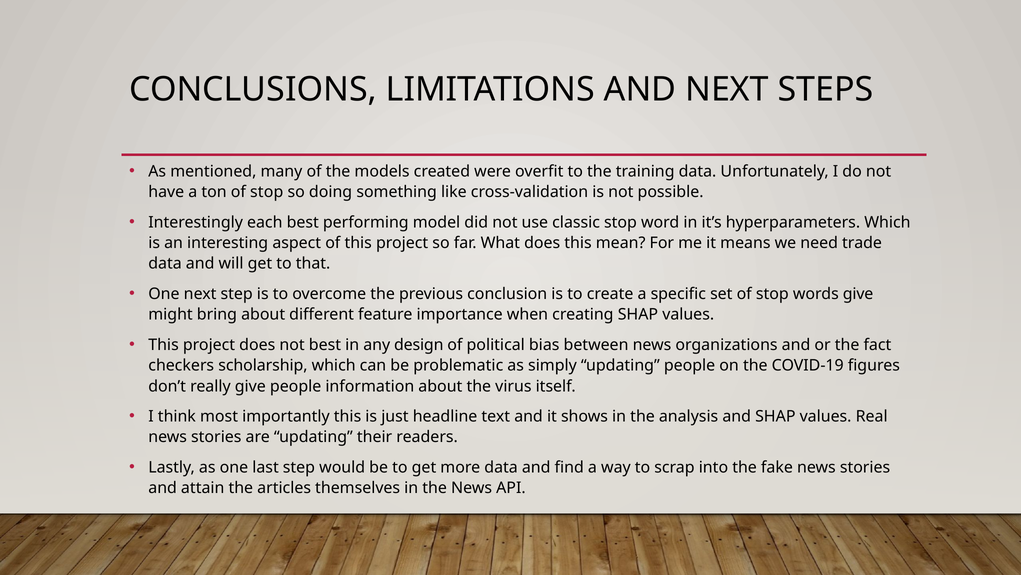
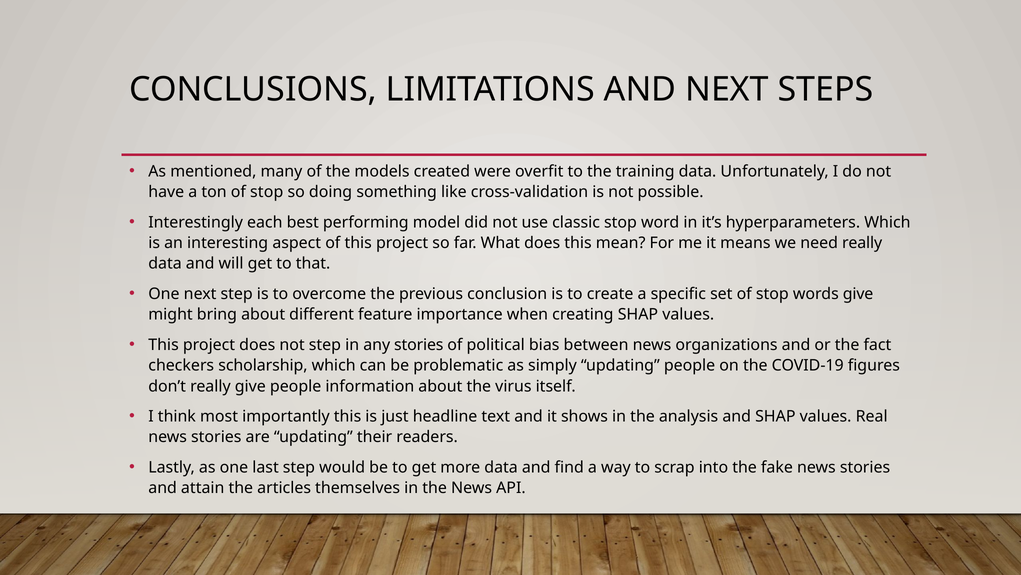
need trade: trade -> really
not best: best -> step
any design: design -> stories
